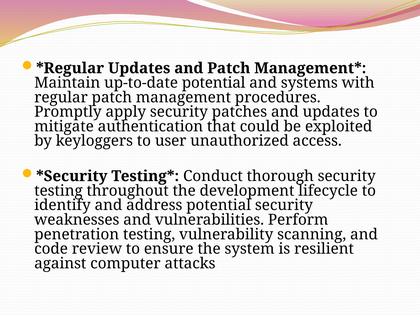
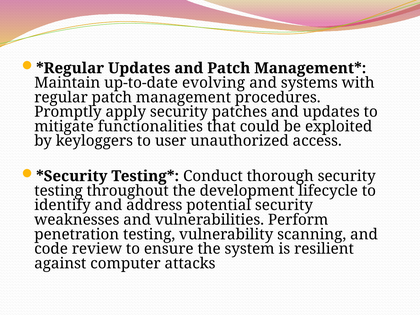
up-to-date potential: potential -> evolving
authentication: authentication -> functionalities
